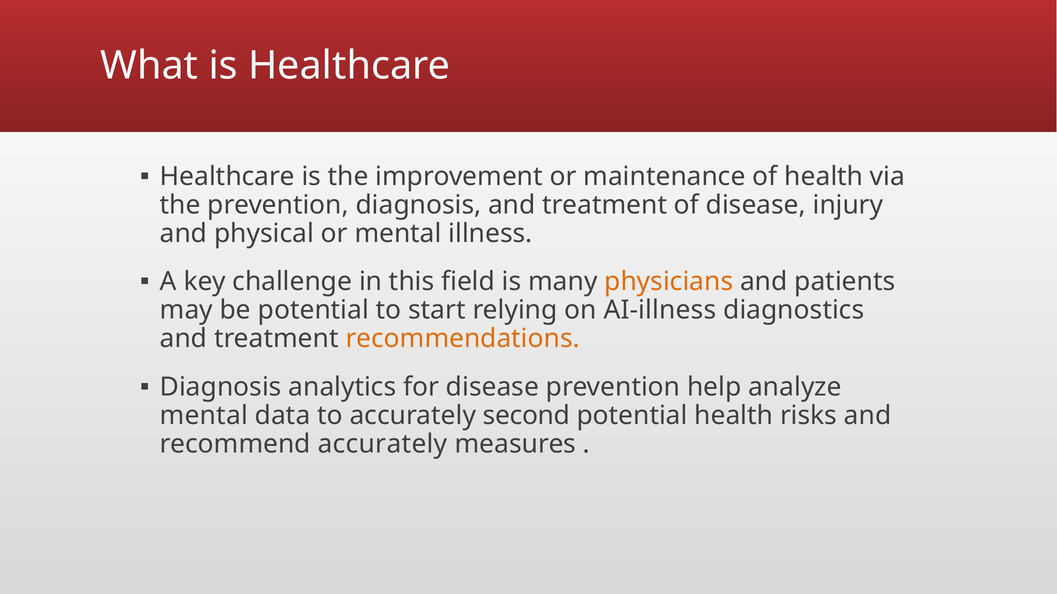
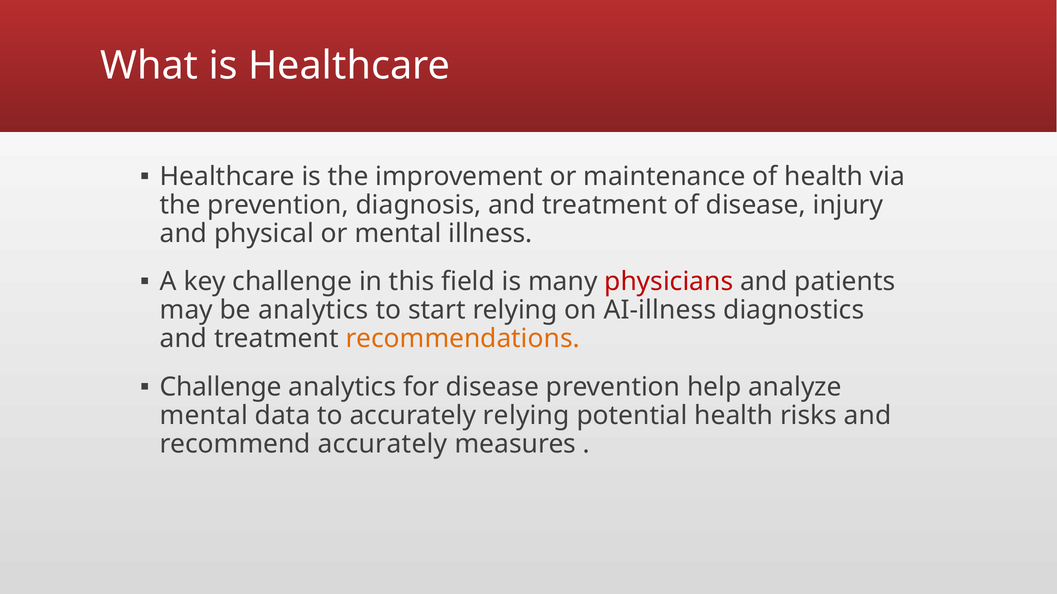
physicians colour: orange -> red
be potential: potential -> analytics
Diagnosis at (221, 387): Diagnosis -> Challenge
accurately second: second -> relying
